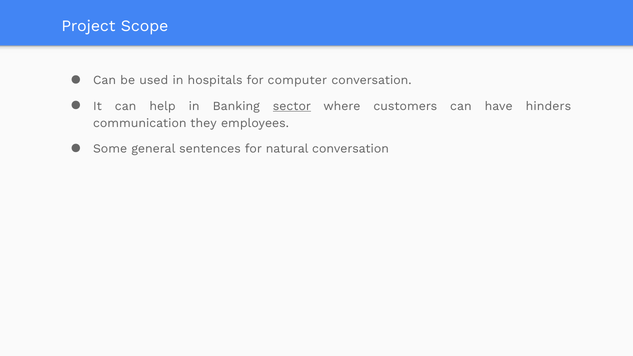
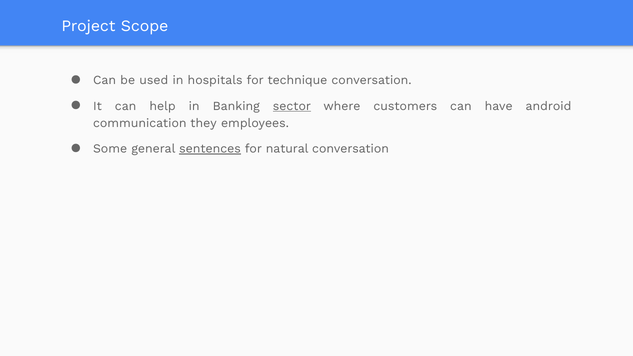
computer: computer -> technique
hinders: hinders -> android
sentences underline: none -> present
